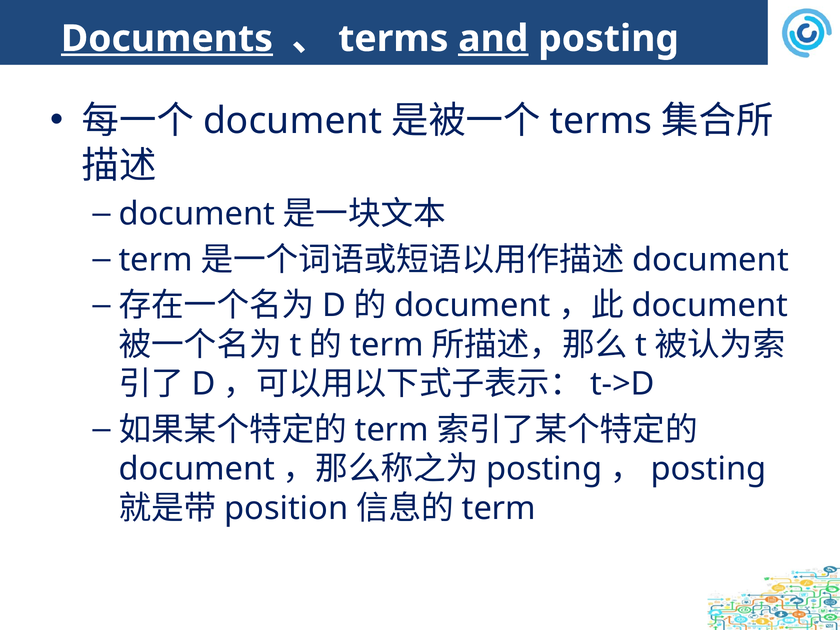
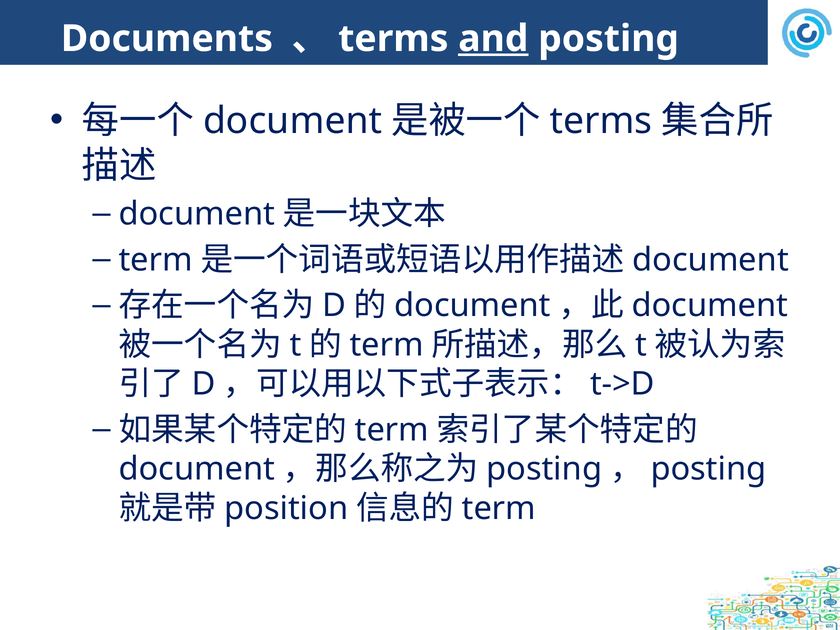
Documents underline: present -> none
